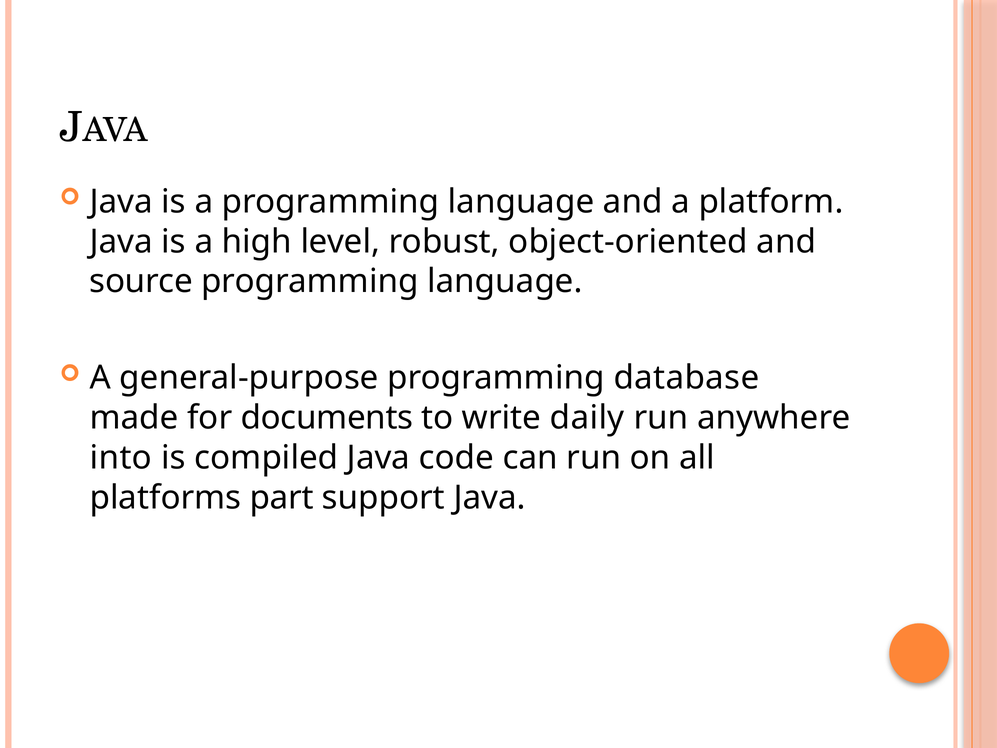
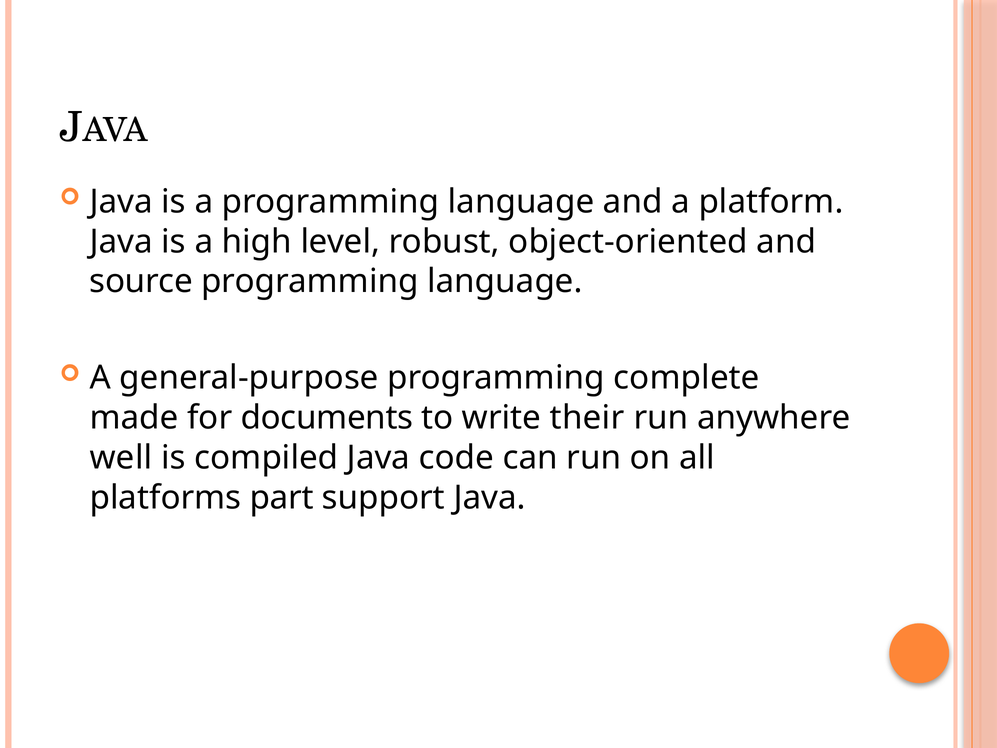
database: database -> complete
daily: daily -> their
into: into -> well
